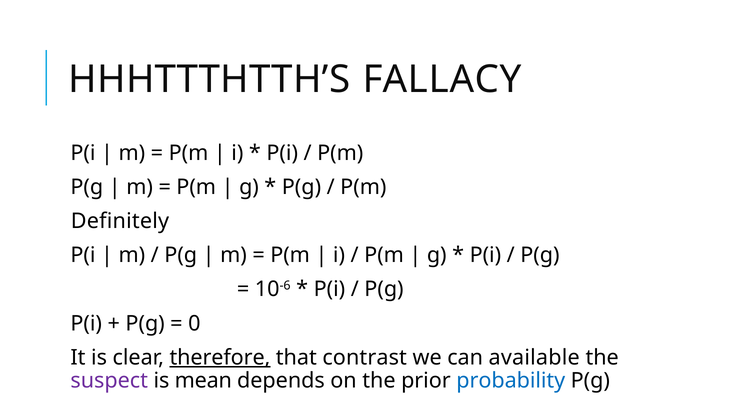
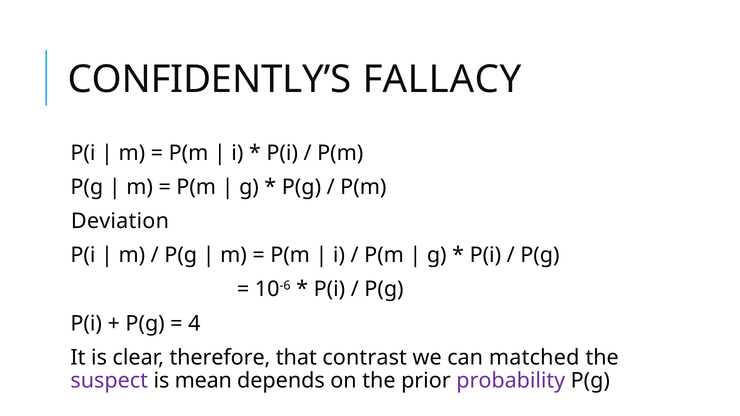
HHHTTTHTTH’S: HHHTTTHTTH’S -> CONFIDENTLY’S
Definitely: Definitely -> Deviation
0: 0 -> 4
therefore underline: present -> none
available: available -> matched
probability colour: blue -> purple
